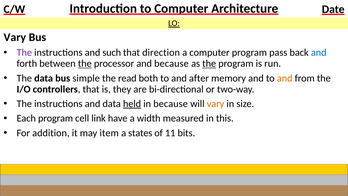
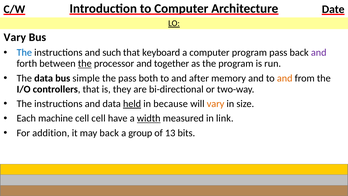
The at (24, 53) colour: purple -> blue
direction: direction -> keyboard
and at (319, 53) colour: blue -> purple
and because: because -> together
the at (209, 64) underline: present -> none
the read: read -> pass
Each program: program -> machine
cell link: link -> cell
width underline: none -> present
this: this -> link
may item: item -> back
states: states -> group
11: 11 -> 13
